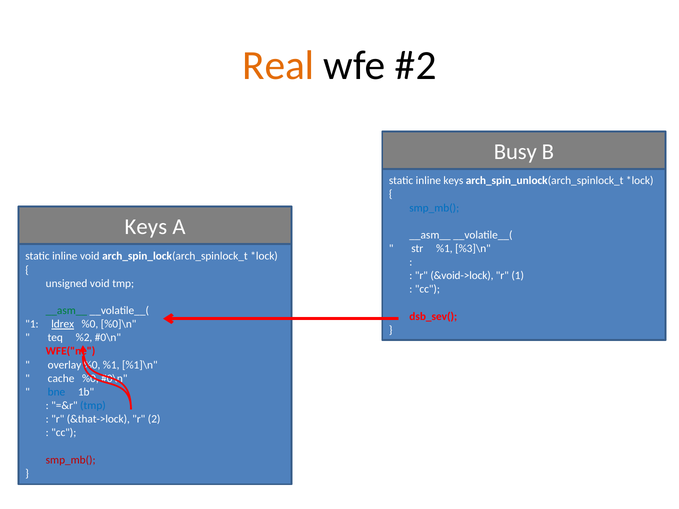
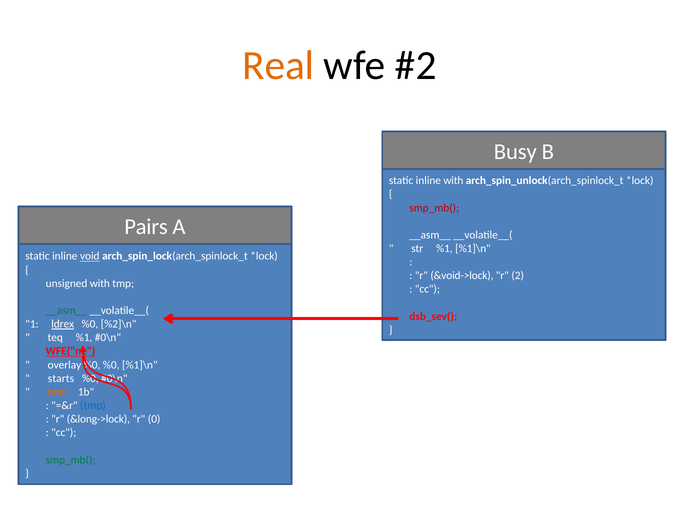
inline keys: keys -> with
smp_mb( at (434, 208) colour: blue -> red
Keys at (146, 227): Keys -> Pairs
%1 %3]\n: %3]\n -> %1]\n
void at (90, 256) underline: none -> present
r 1: 1 -> 2
unsigned void: void -> with
%0]\n: %0]\n -> %2]\n
teq %2: %2 -> %1
WFE("ne underline: none -> present
%0 %1: %1 -> %0
cache: cache -> starts
bne colour: blue -> orange
&that->lock: &that->lock -> &long->lock
2: 2 -> 0
smp_mb( at (71, 460) colour: red -> green
